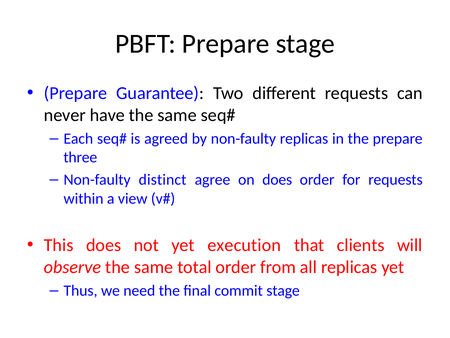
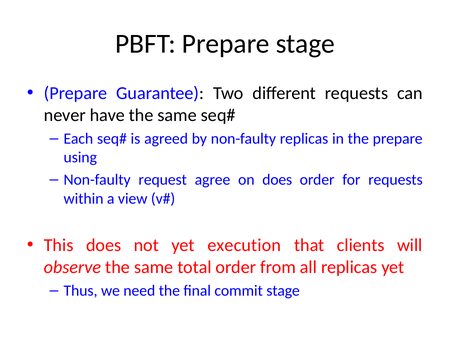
three: three -> using
distinct: distinct -> request
